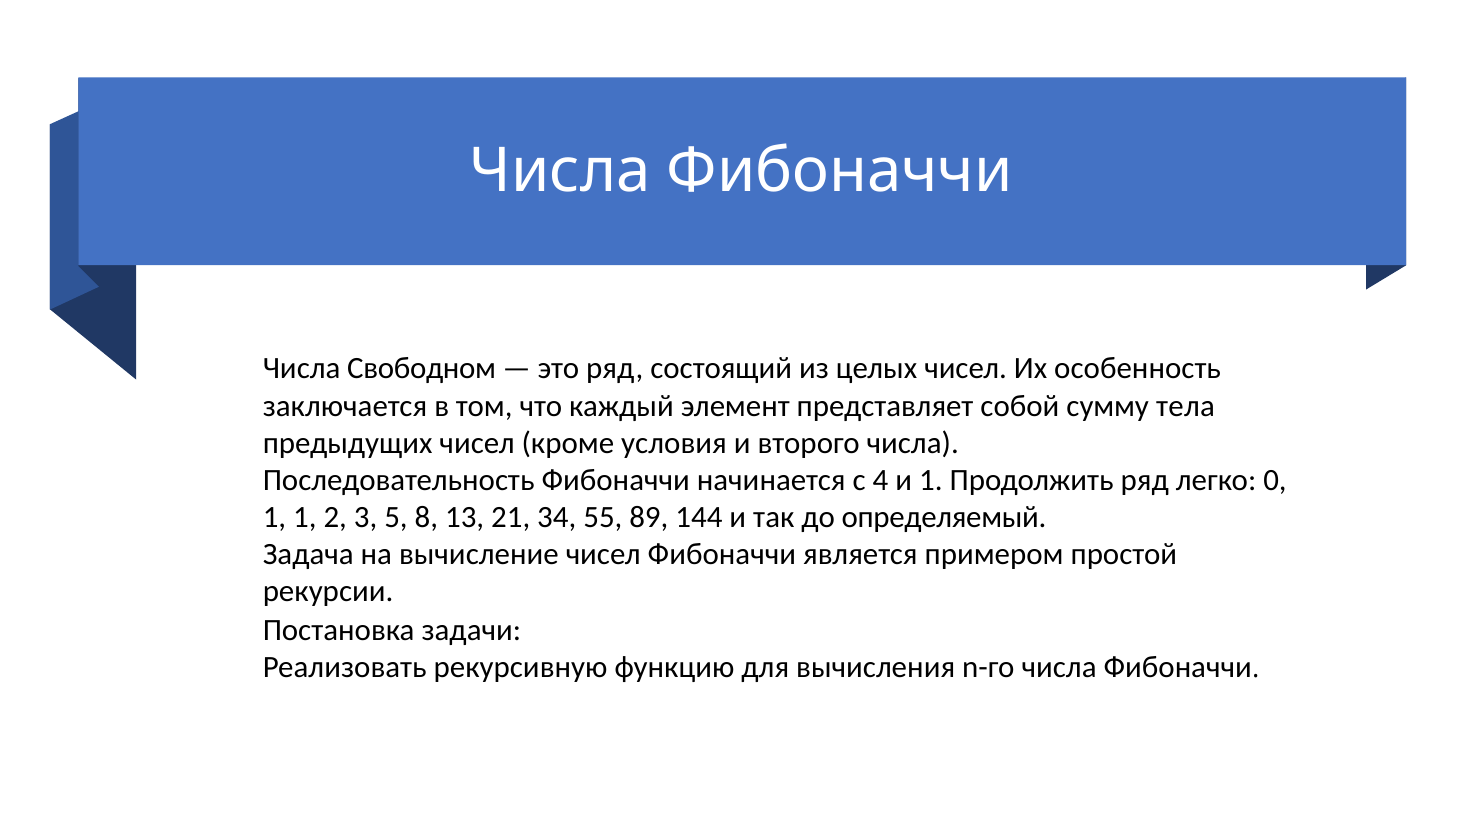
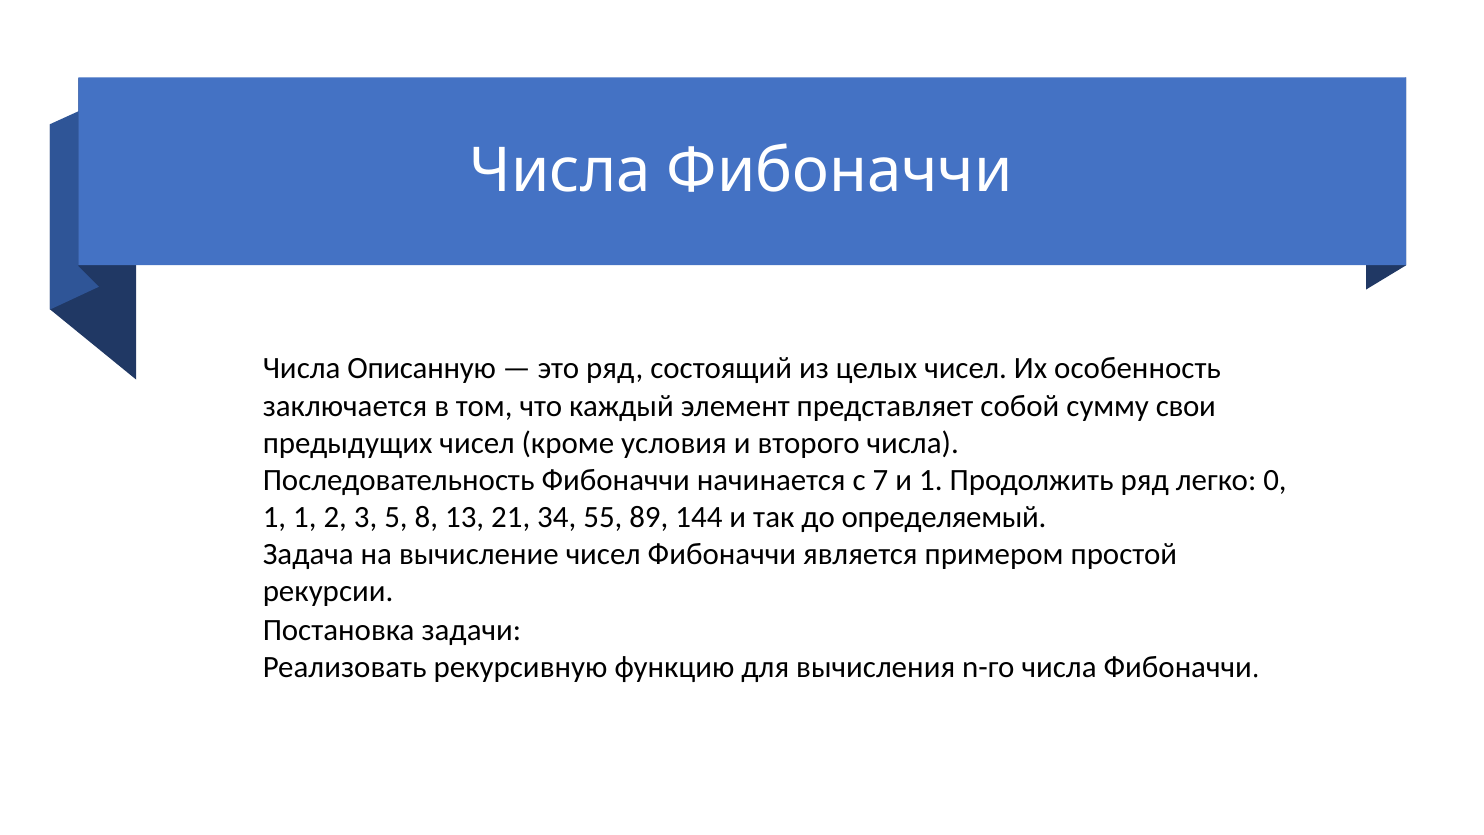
Свободном: Свободном -> Описанную
тела: тела -> свои
4: 4 -> 7
